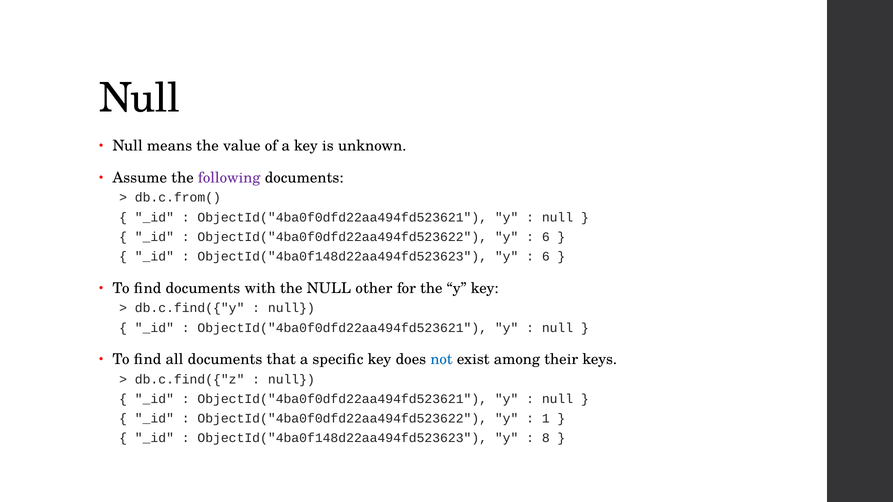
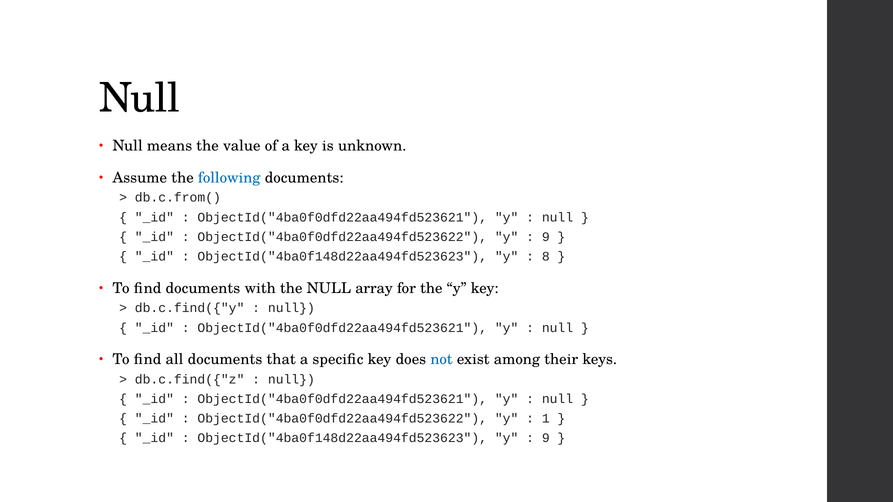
following colour: purple -> blue
6 at (546, 237): 6 -> 9
6 at (546, 257): 6 -> 8
other: other -> array
8 at (546, 438): 8 -> 9
